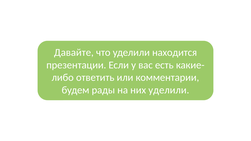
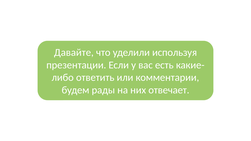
находится: находится -> используя
них уделили: уделили -> отвечает
